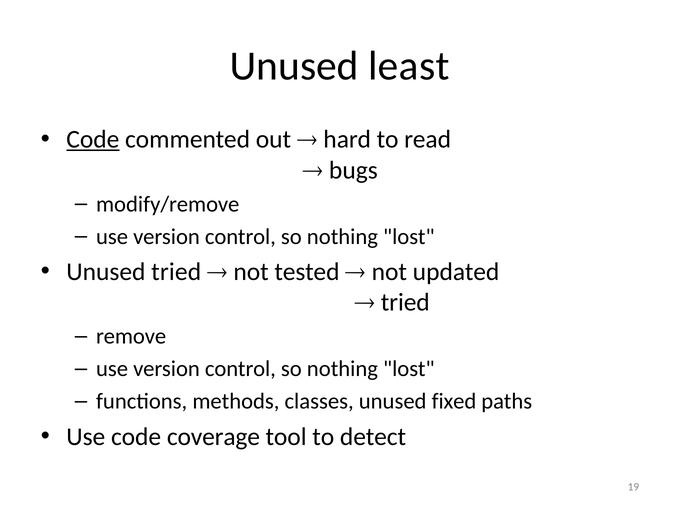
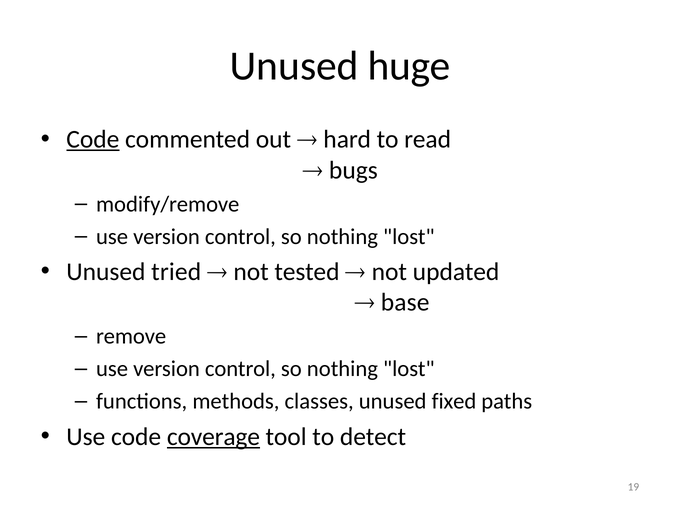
least: least -> huge
tried at (405, 302): tried -> base
coverage underline: none -> present
